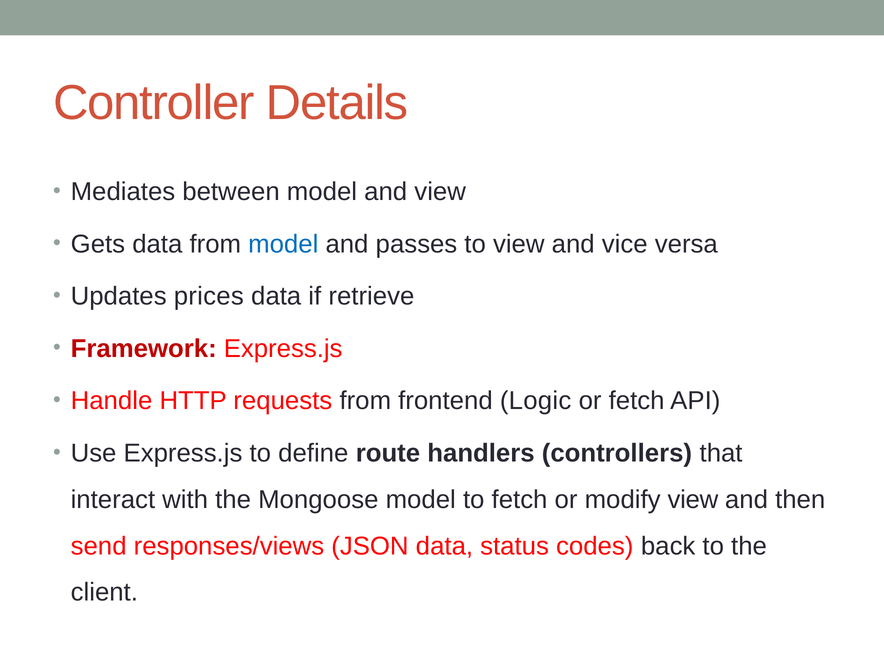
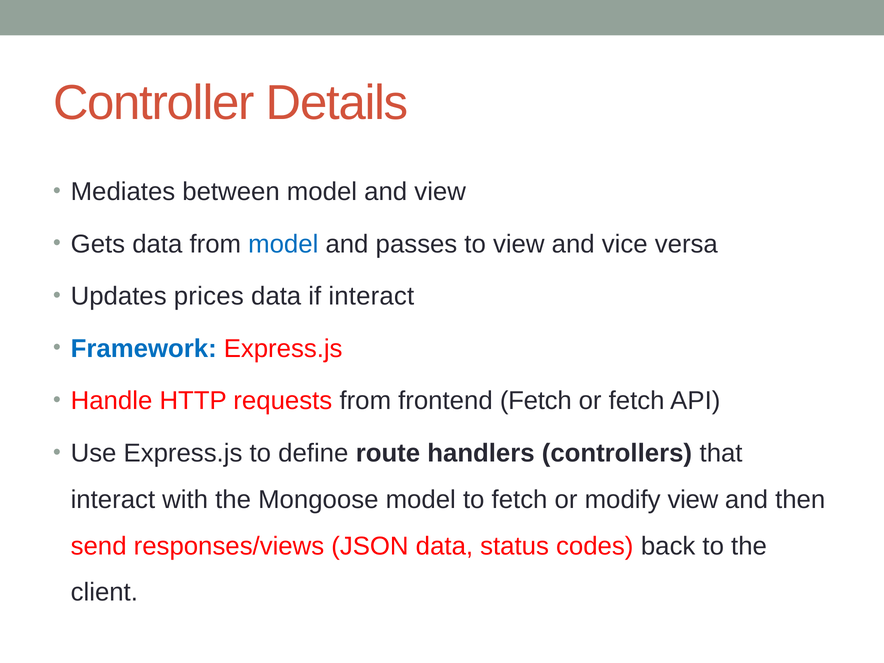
if retrieve: retrieve -> interact
Framework colour: red -> blue
frontend Logic: Logic -> Fetch
